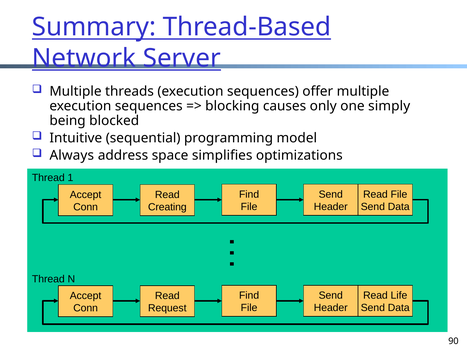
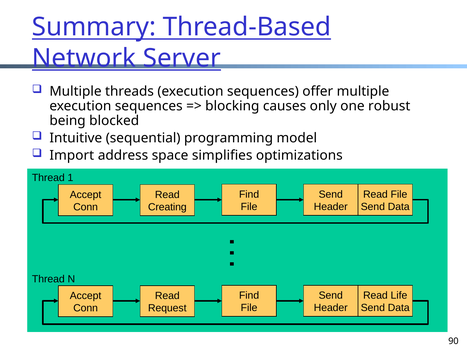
simply: simply -> robust
Always: Always -> Import
